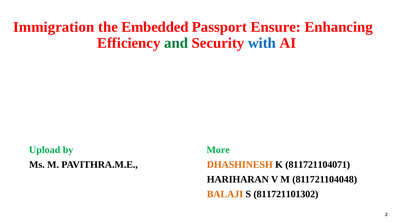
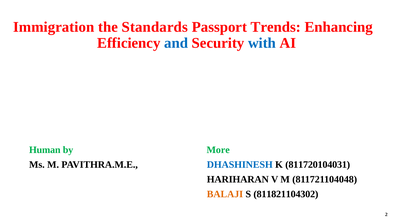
Embedded: Embedded -> Standards
Ensure: Ensure -> Trends
and colour: green -> blue
Upload: Upload -> Human
DHASHINESH colour: orange -> blue
811721104071: 811721104071 -> 811720104031
811721101302: 811721101302 -> 811821104302
